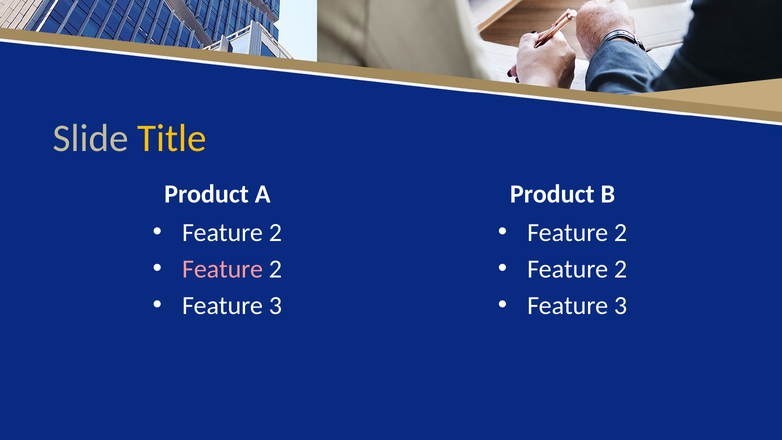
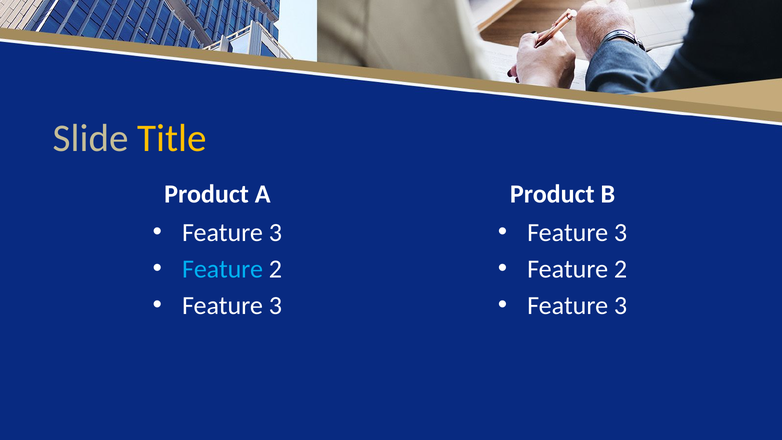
2 at (275, 232): 2 -> 3
2 at (621, 232): 2 -> 3
Feature at (223, 269) colour: pink -> light blue
